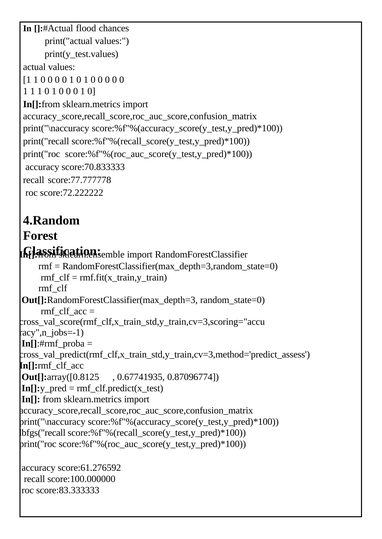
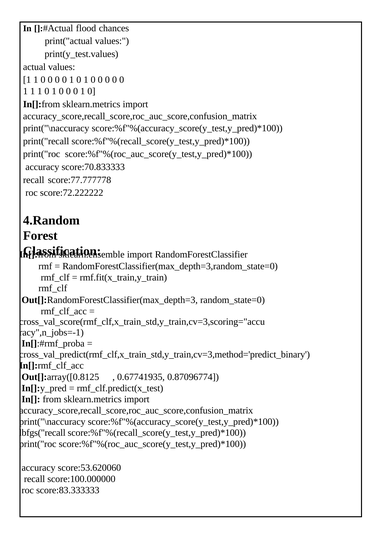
cross_val_predict(rmf_clf,x_train_std,y_train,cv=3,method='predict_assess: cross_val_predict(rmf_clf,x_train_std,y_train,cv=3,method='predict_assess -> cross_val_predict(rmf_clf,x_train_std,y_train,cv=3,method='predict_binary
score:61.276592: score:61.276592 -> score:53.620060
